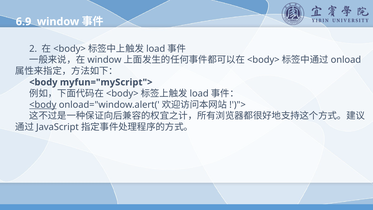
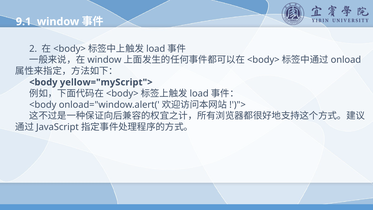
6.9: 6.9 -> 9.1
myfun="myScript">: myfun="myScript"> -> yellow="myScript">
<body at (43, 105) underline: present -> none
